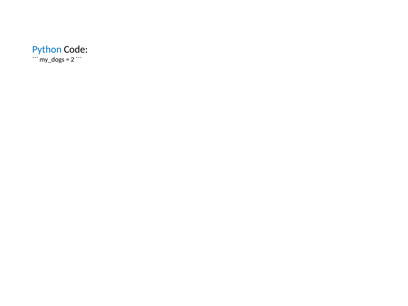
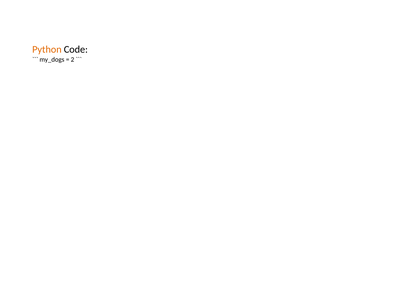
Python colour: blue -> orange
